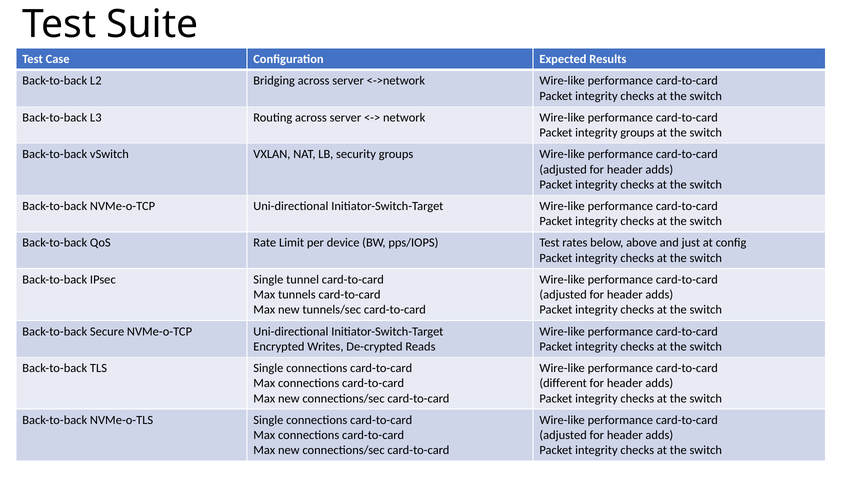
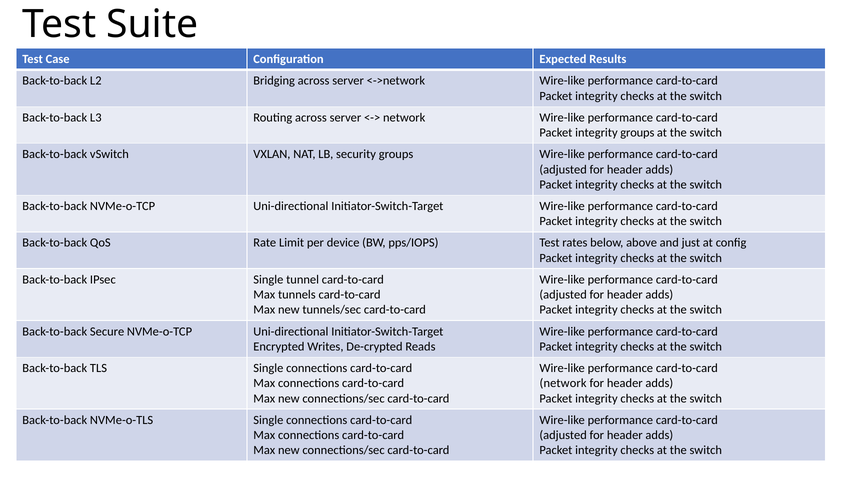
different at (563, 383): different -> network
